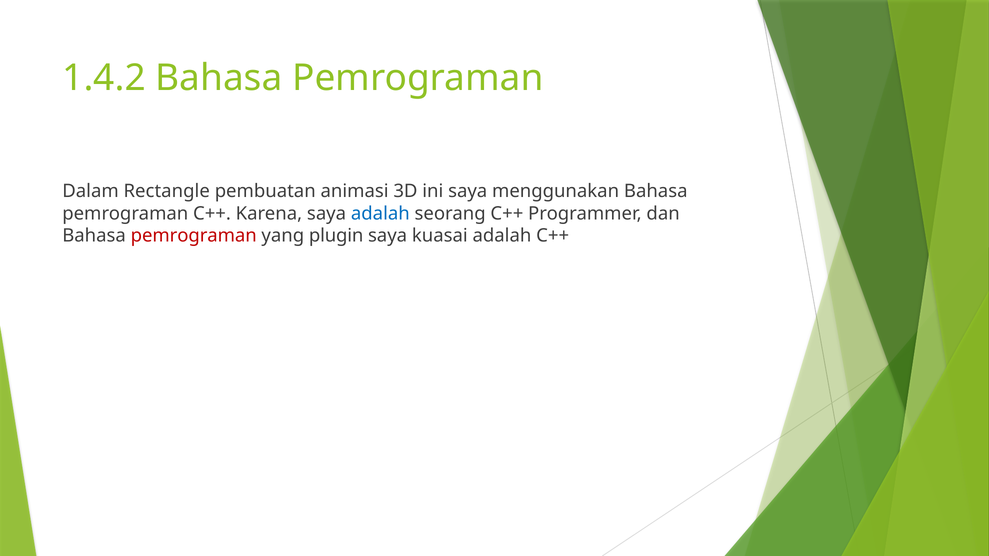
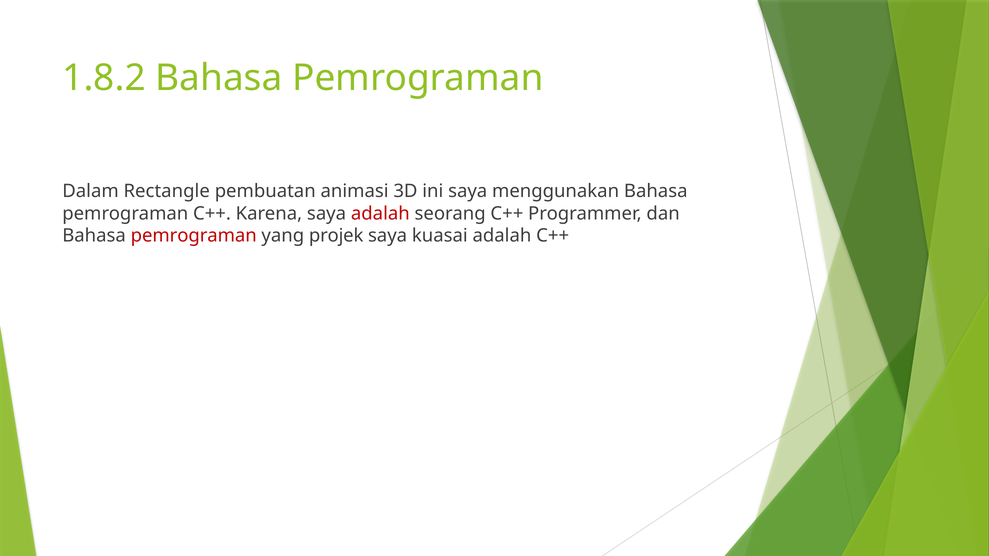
1.4.2: 1.4.2 -> 1.8.2
adalah at (380, 214) colour: blue -> red
plugin: plugin -> projek
